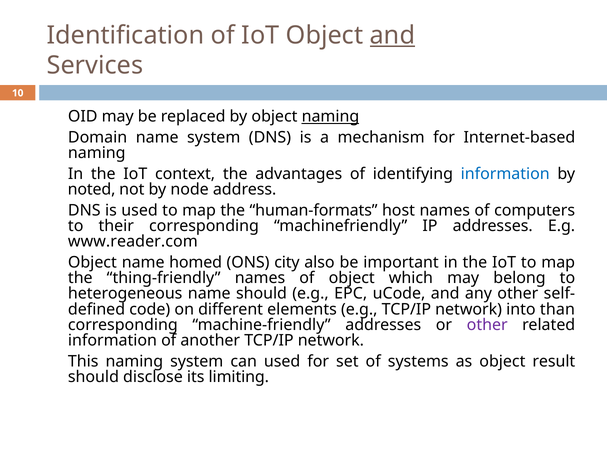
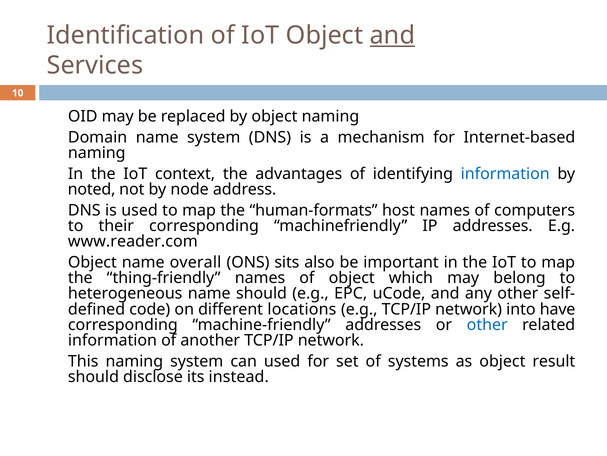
naming at (330, 116) underline: present -> none
homed: homed -> overall
city: city -> sits
elements: elements -> locations
than: than -> have
other at (487, 324) colour: purple -> blue
limiting: limiting -> instead
